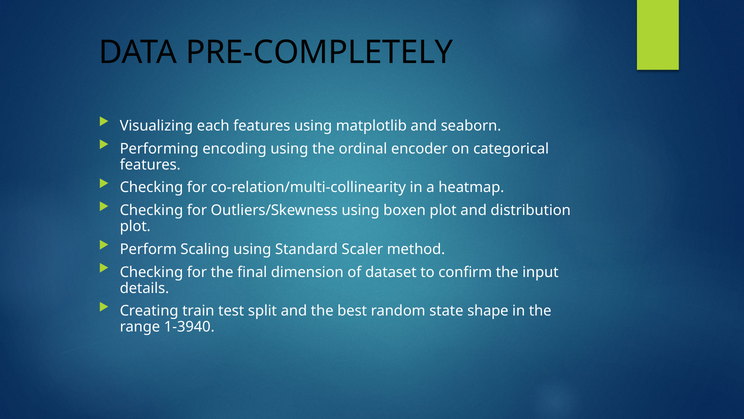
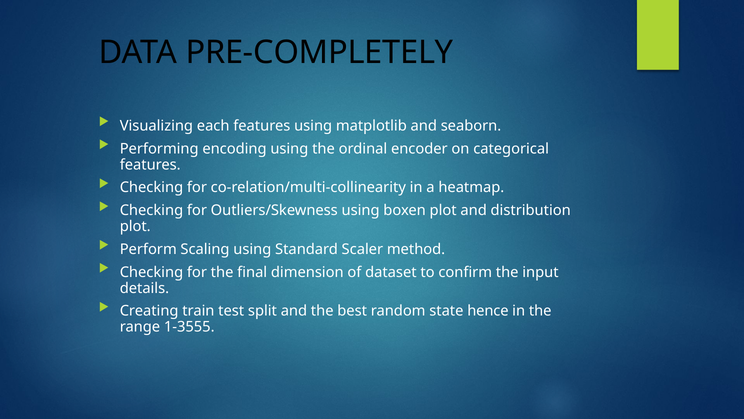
shape: shape -> hence
1-3940: 1-3940 -> 1-3555
